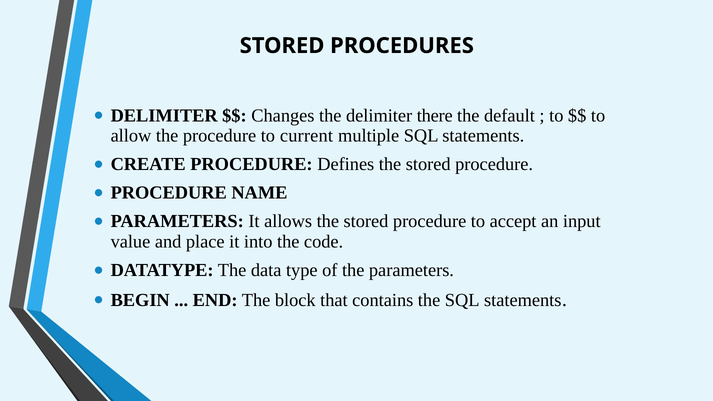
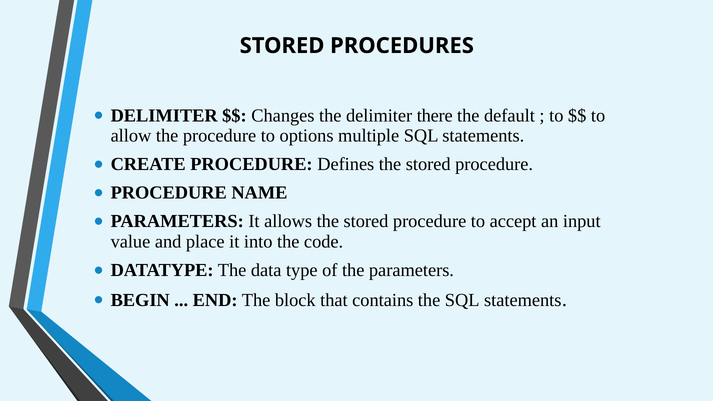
current: current -> options
